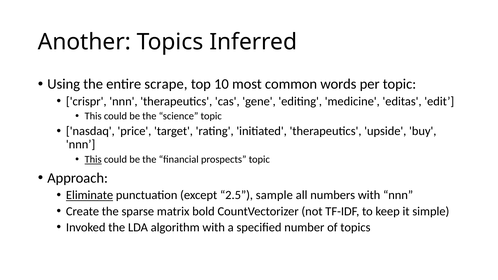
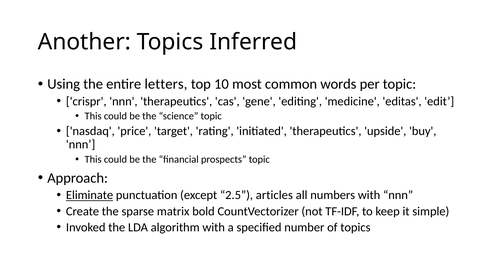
scrape: scrape -> letters
This at (93, 160) underline: present -> none
sample: sample -> articles
